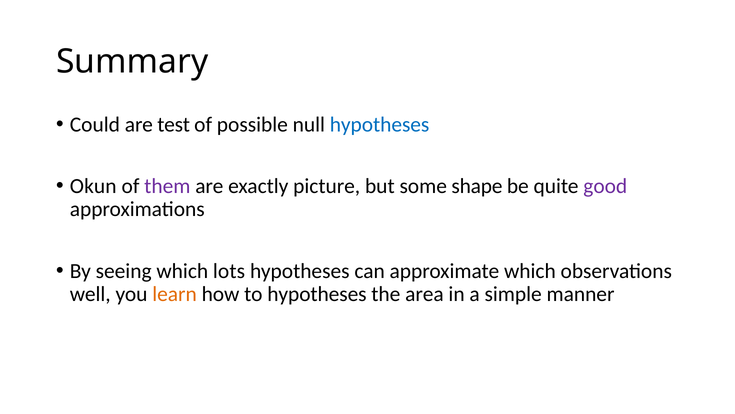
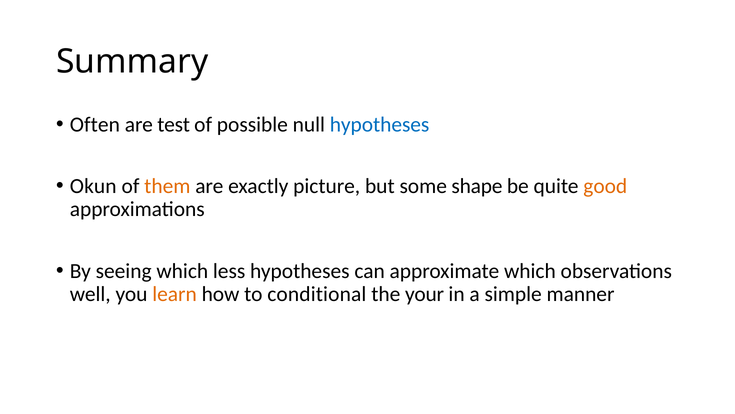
Could: Could -> Often
them colour: purple -> orange
good colour: purple -> orange
lots: lots -> less
to hypotheses: hypotheses -> conditional
area: area -> your
